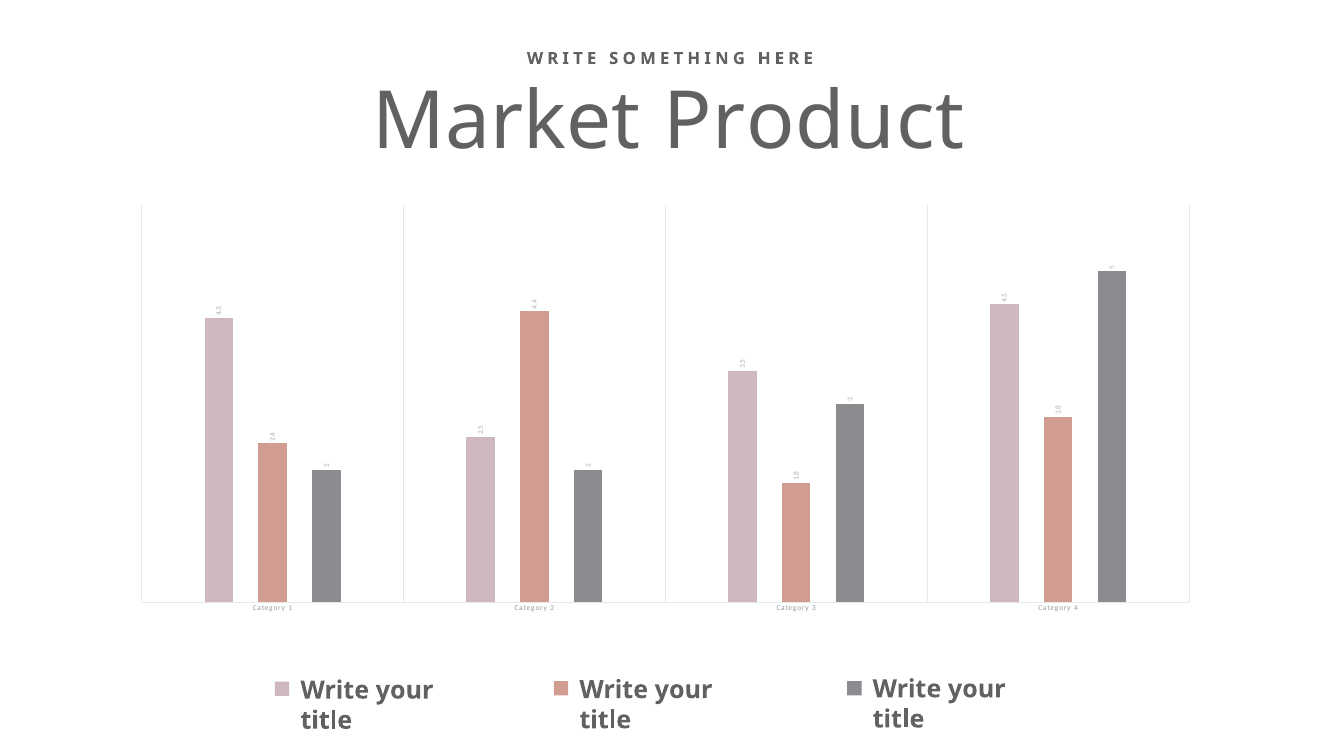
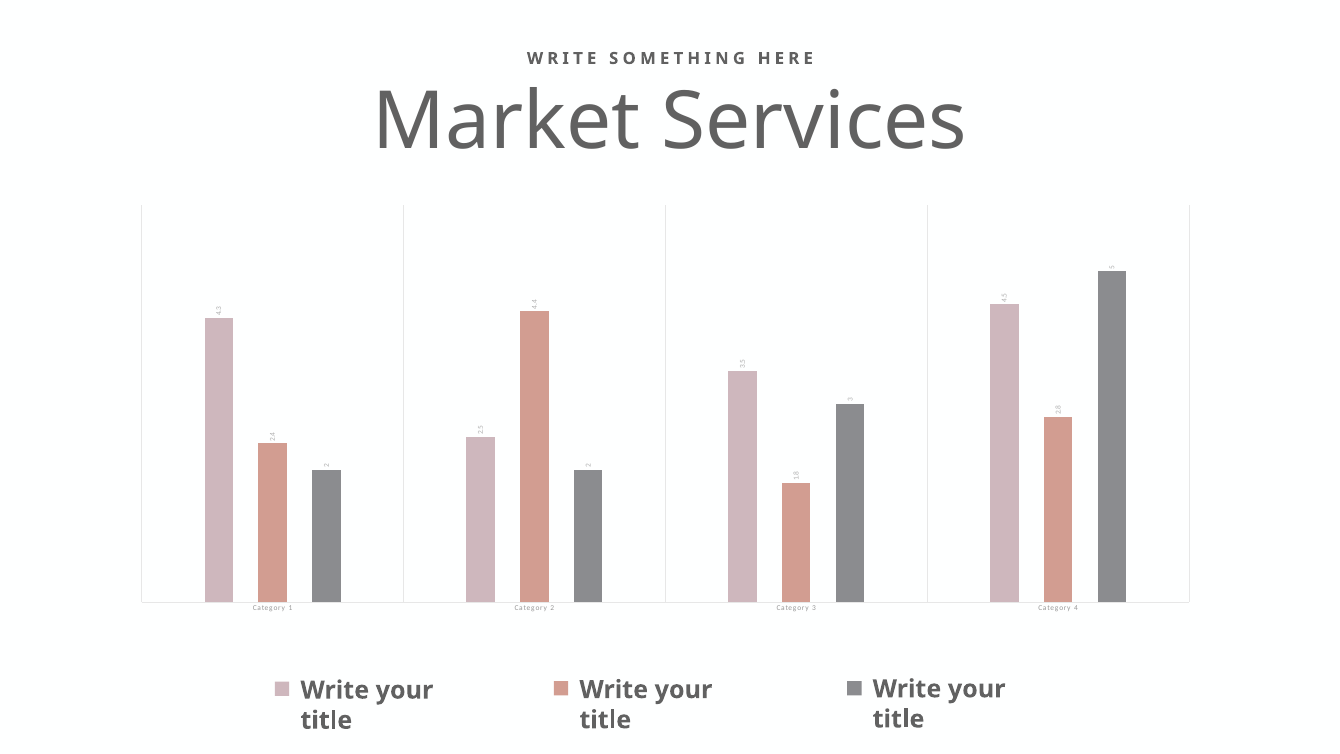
Product: Product -> Services
